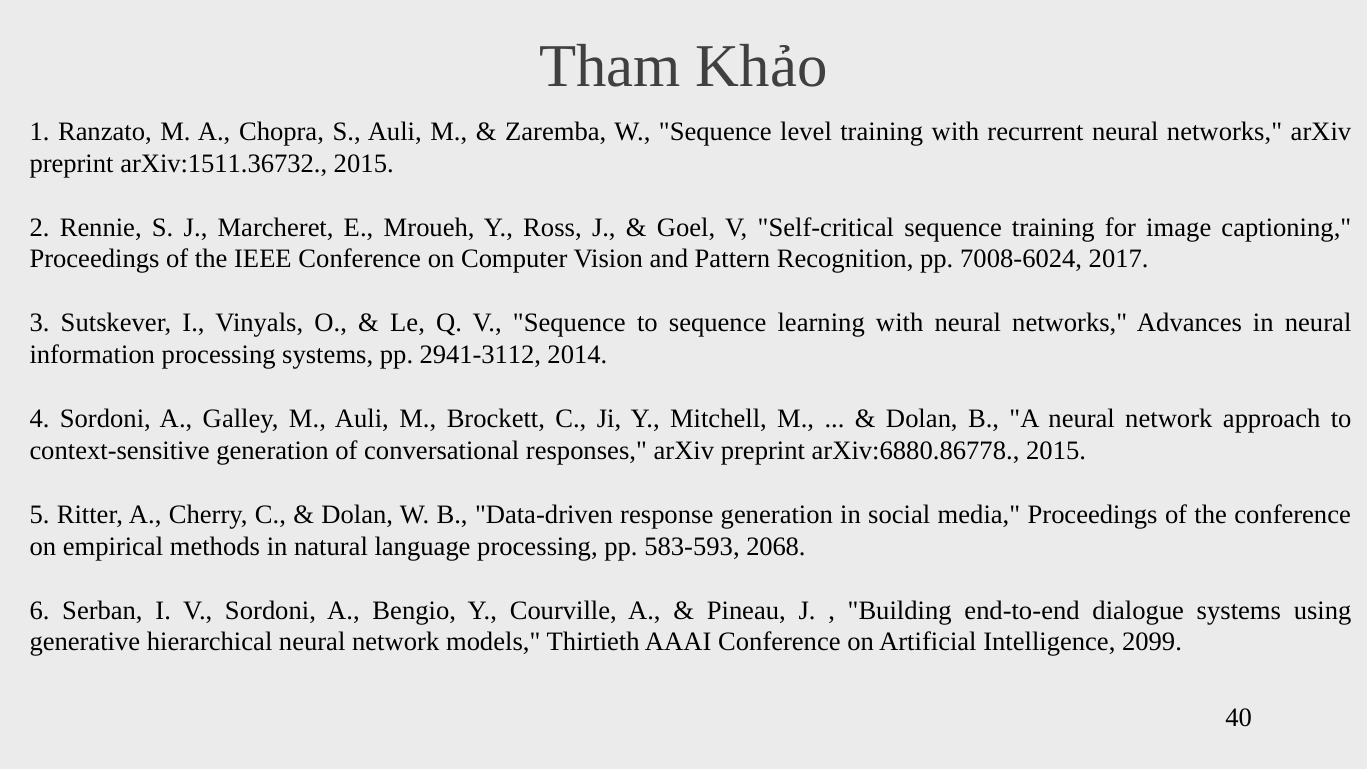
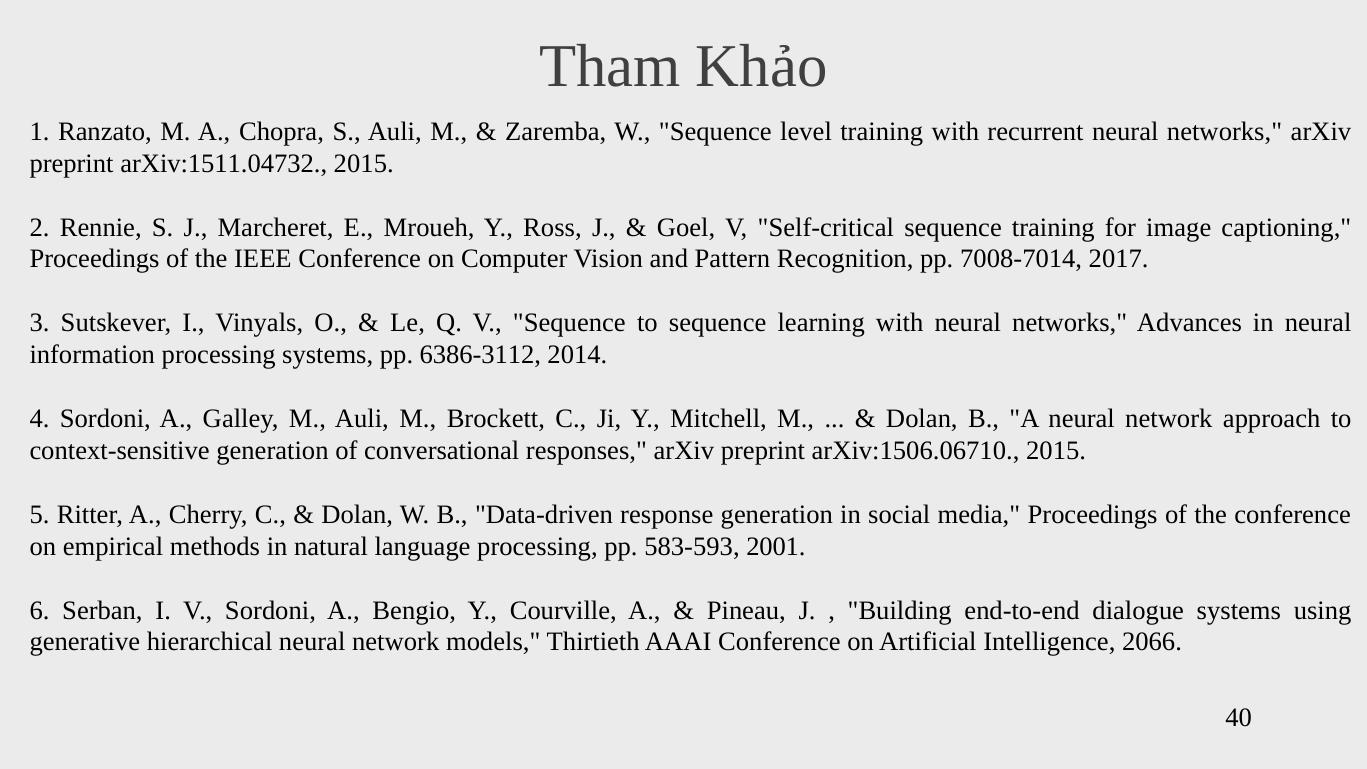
arXiv:1511.36732: arXiv:1511.36732 -> arXiv:1511.04732
7008-6024: 7008-6024 -> 7008-7014
2941-3112: 2941-3112 -> 6386-3112
arXiv:6880.86778: arXiv:6880.86778 -> arXiv:1506.06710
2068: 2068 -> 2001
2099: 2099 -> 2066
